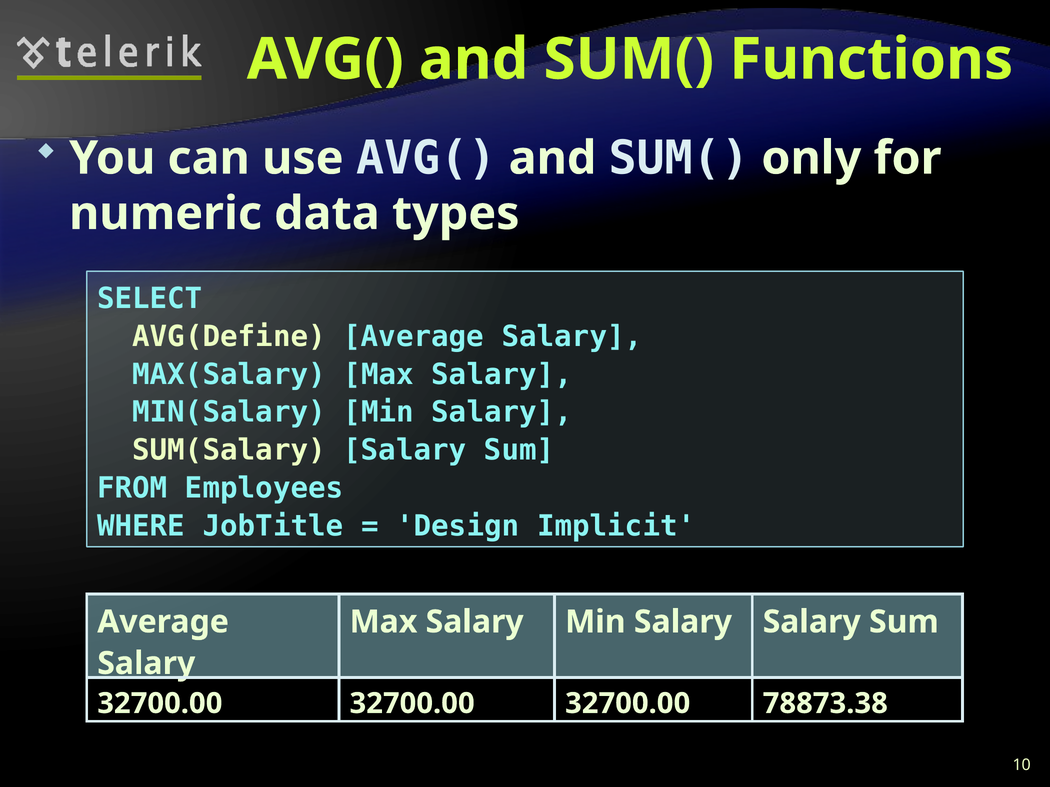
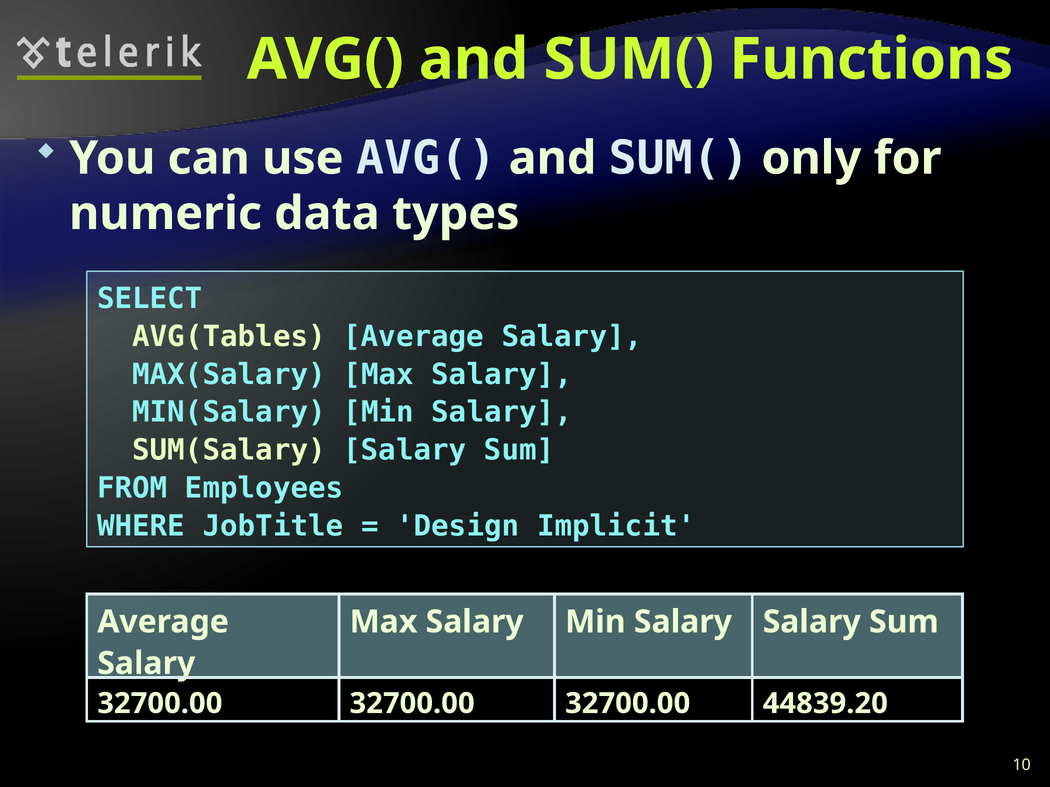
AVG(Define: AVG(Define -> AVG(Tables
78873.38: 78873.38 -> 44839.20
